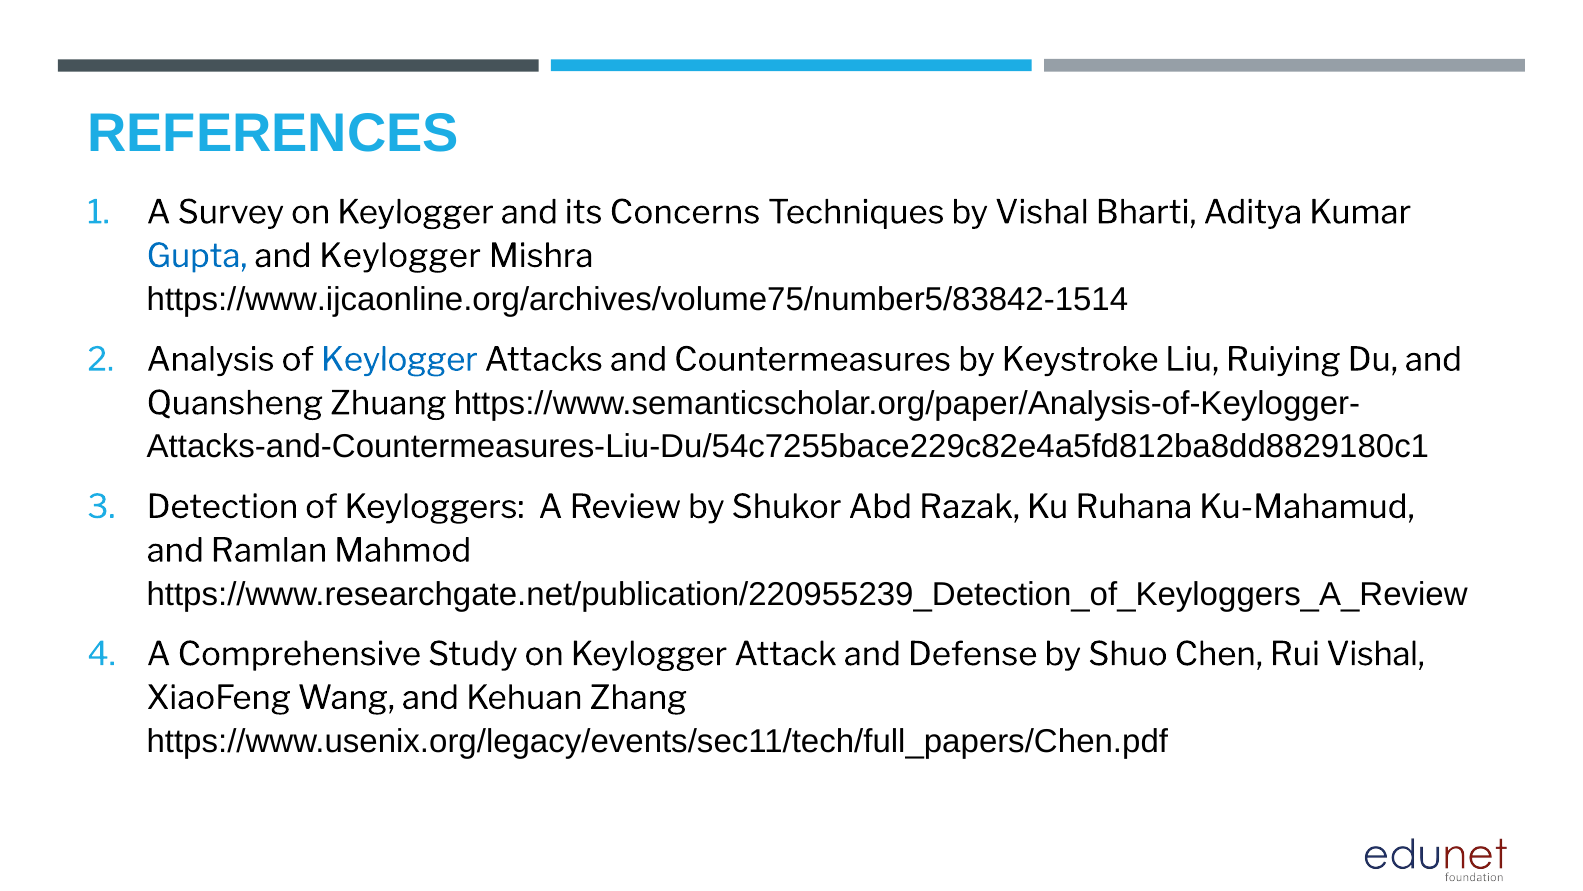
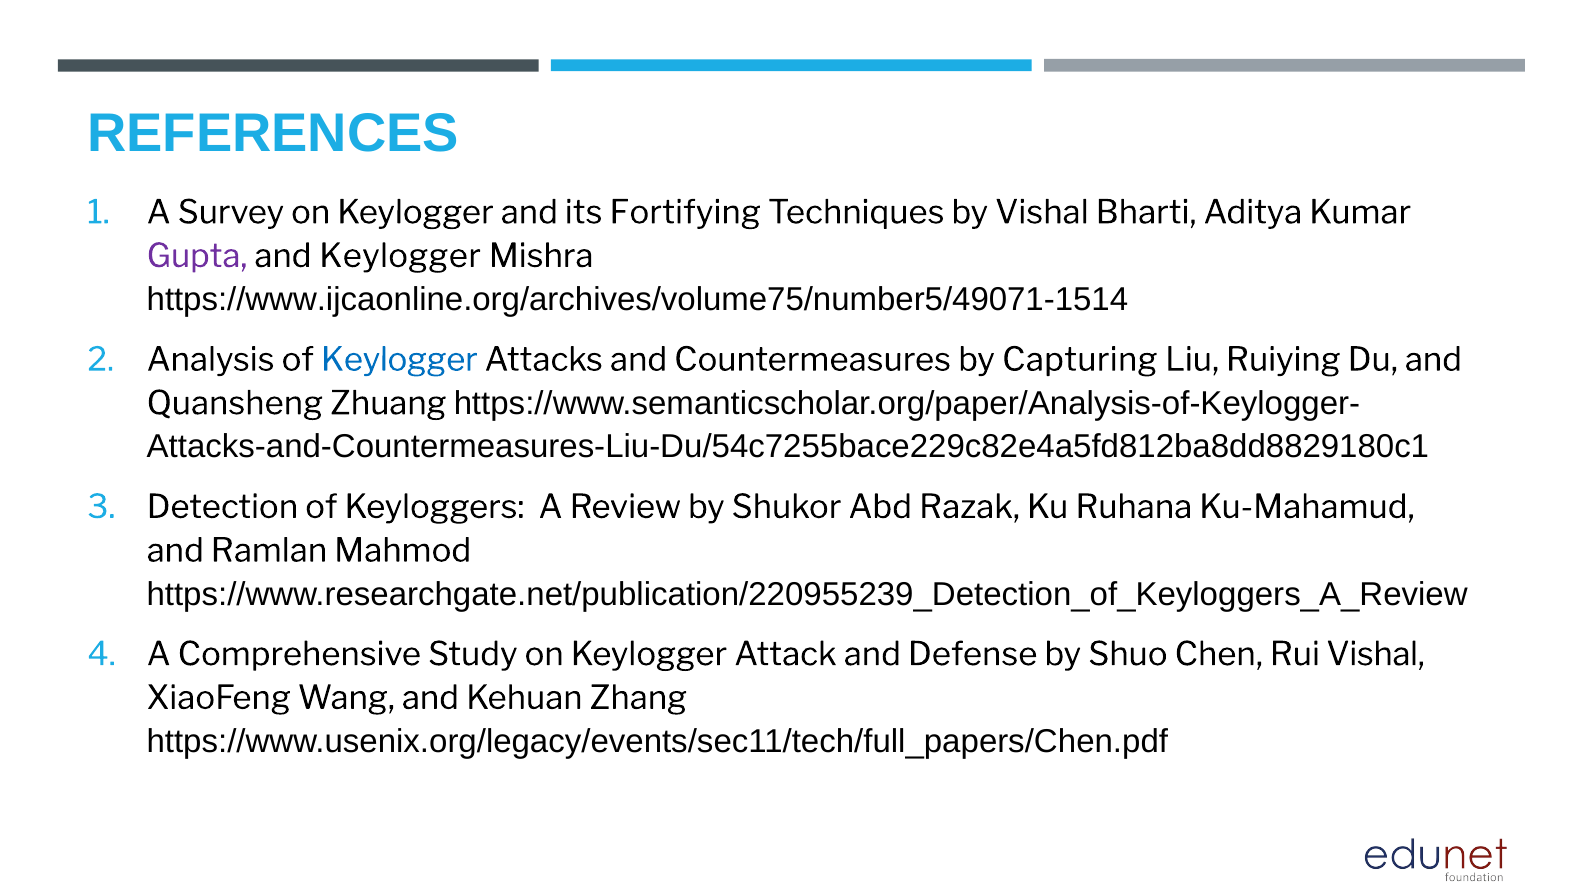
Concerns: Concerns -> Fortifying
Gupta colour: blue -> purple
https://www.ijcaonline.org/archives/volume75/number5/83842-1514: https://www.ijcaonline.org/archives/volume75/number5/83842-1514 -> https://www.ijcaonline.org/archives/volume75/number5/49071-1514
Keystroke: Keystroke -> Capturing
